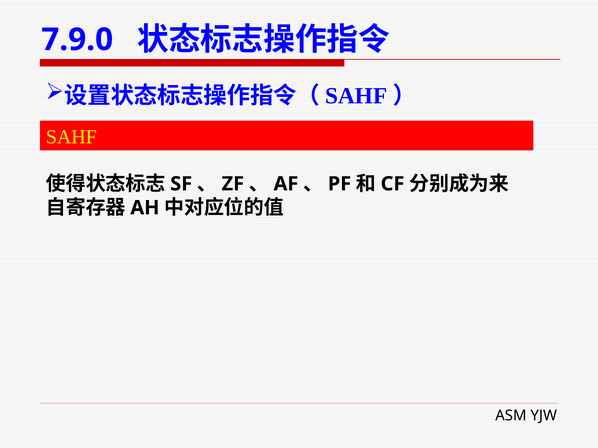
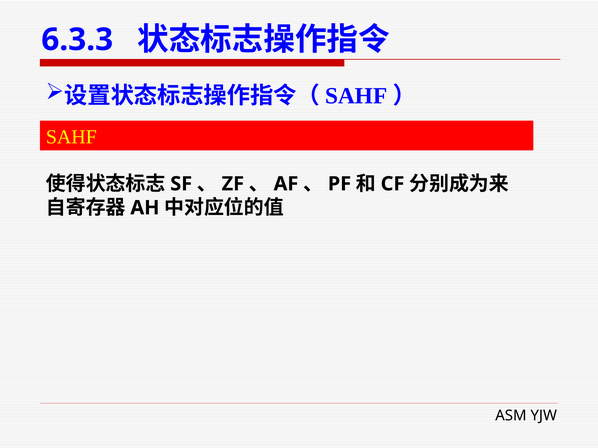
7.9.0: 7.9.0 -> 6.3.3
